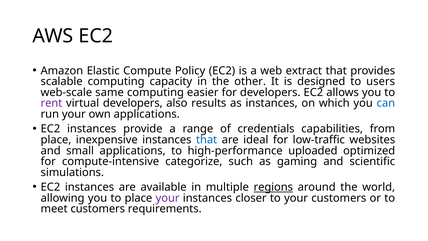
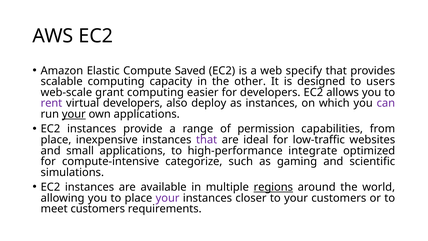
Policy: Policy -> Saved
extract: extract -> specify
same: same -> grant
results: results -> deploy
can colour: blue -> purple
your at (74, 114) underline: none -> present
credentials: credentials -> permission
that at (207, 140) colour: blue -> purple
uploaded: uploaded -> integrate
